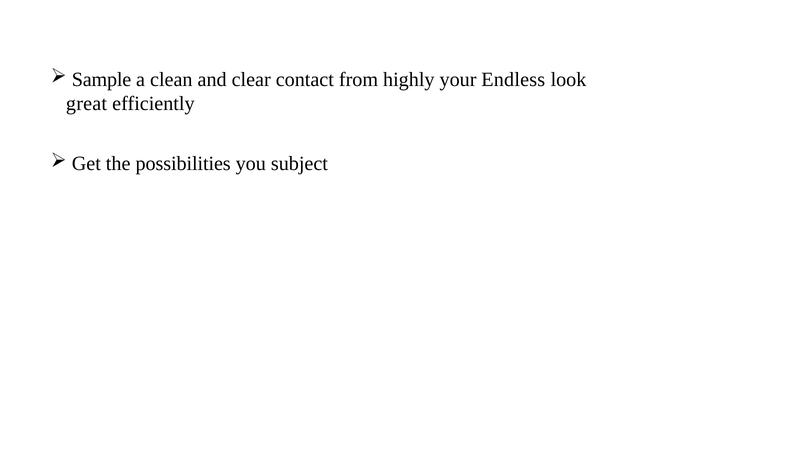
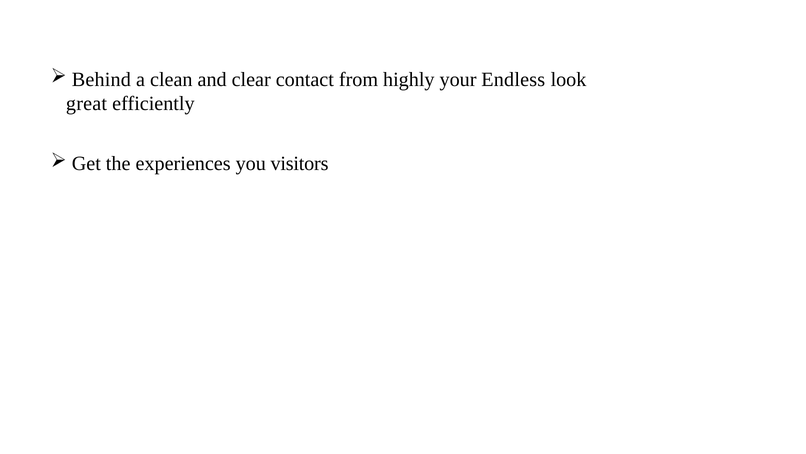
Sample: Sample -> Behind
possibilities: possibilities -> experiences
subject: subject -> visitors
